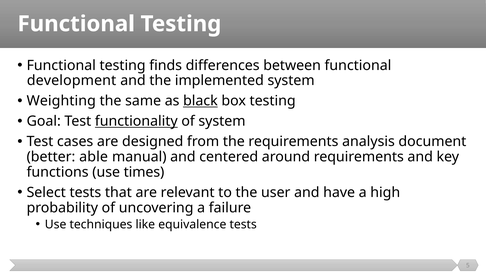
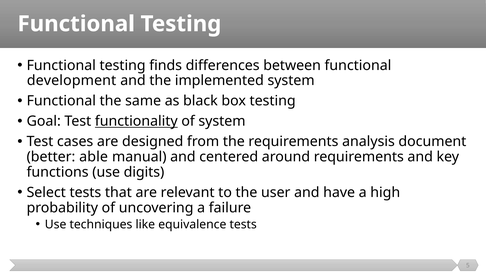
Weighting at (61, 101): Weighting -> Functional
black underline: present -> none
times: times -> digits
